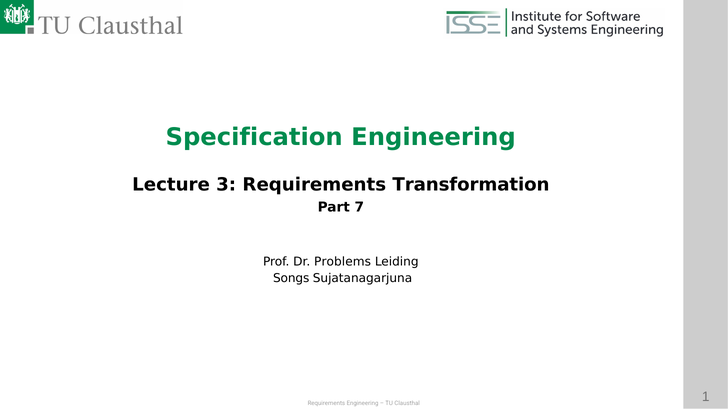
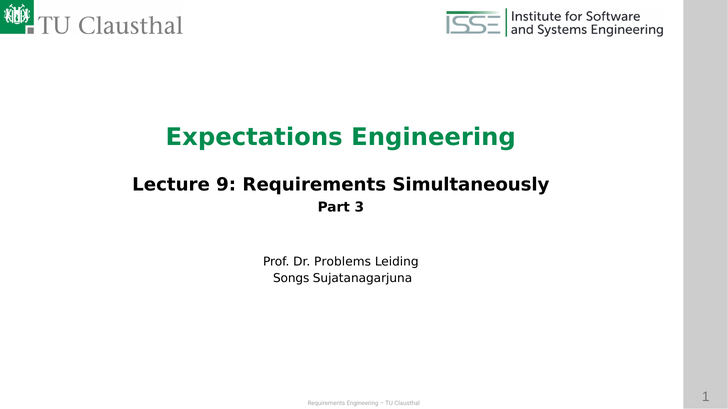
Specification: Specification -> Expectations
3: 3 -> 9
Transformation: Transformation -> Simultaneously
7: 7 -> 3
